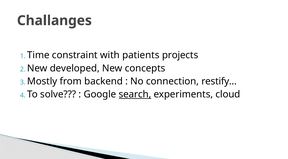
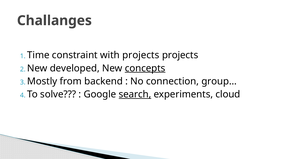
with patients: patients -> projects
concepts underline: none -> present
restify…: restify… -> group…
